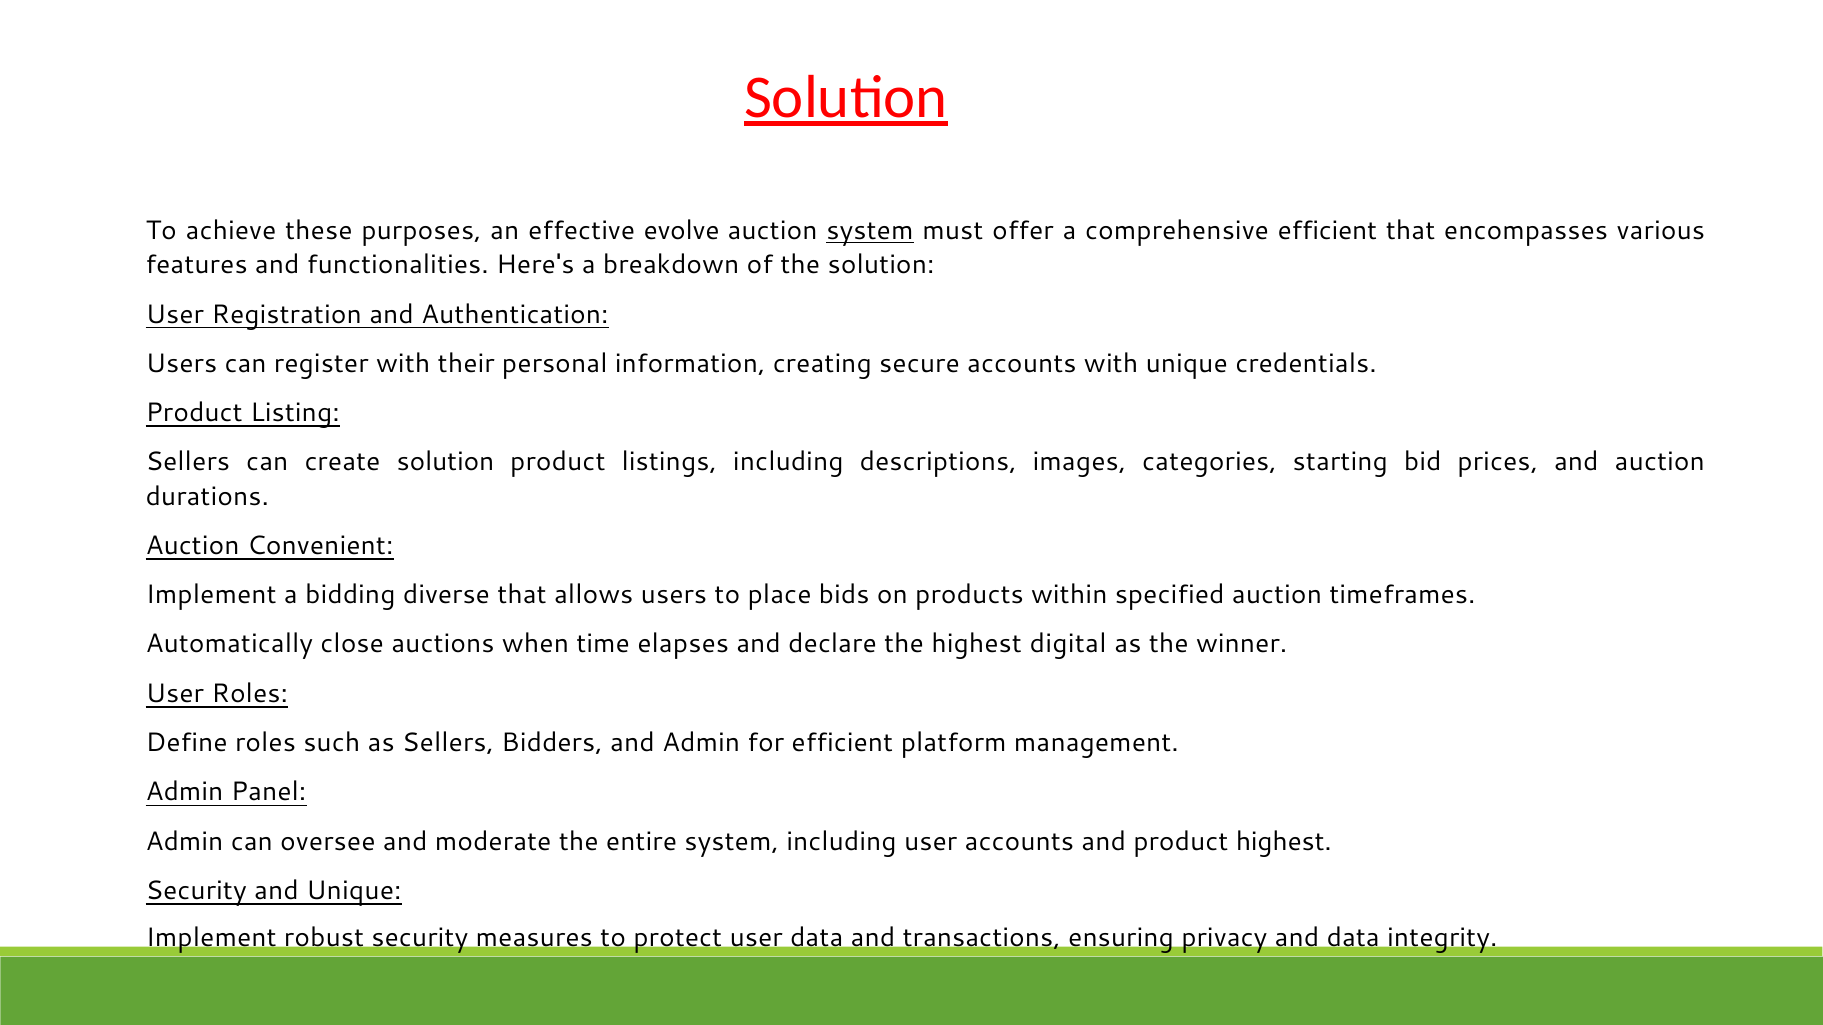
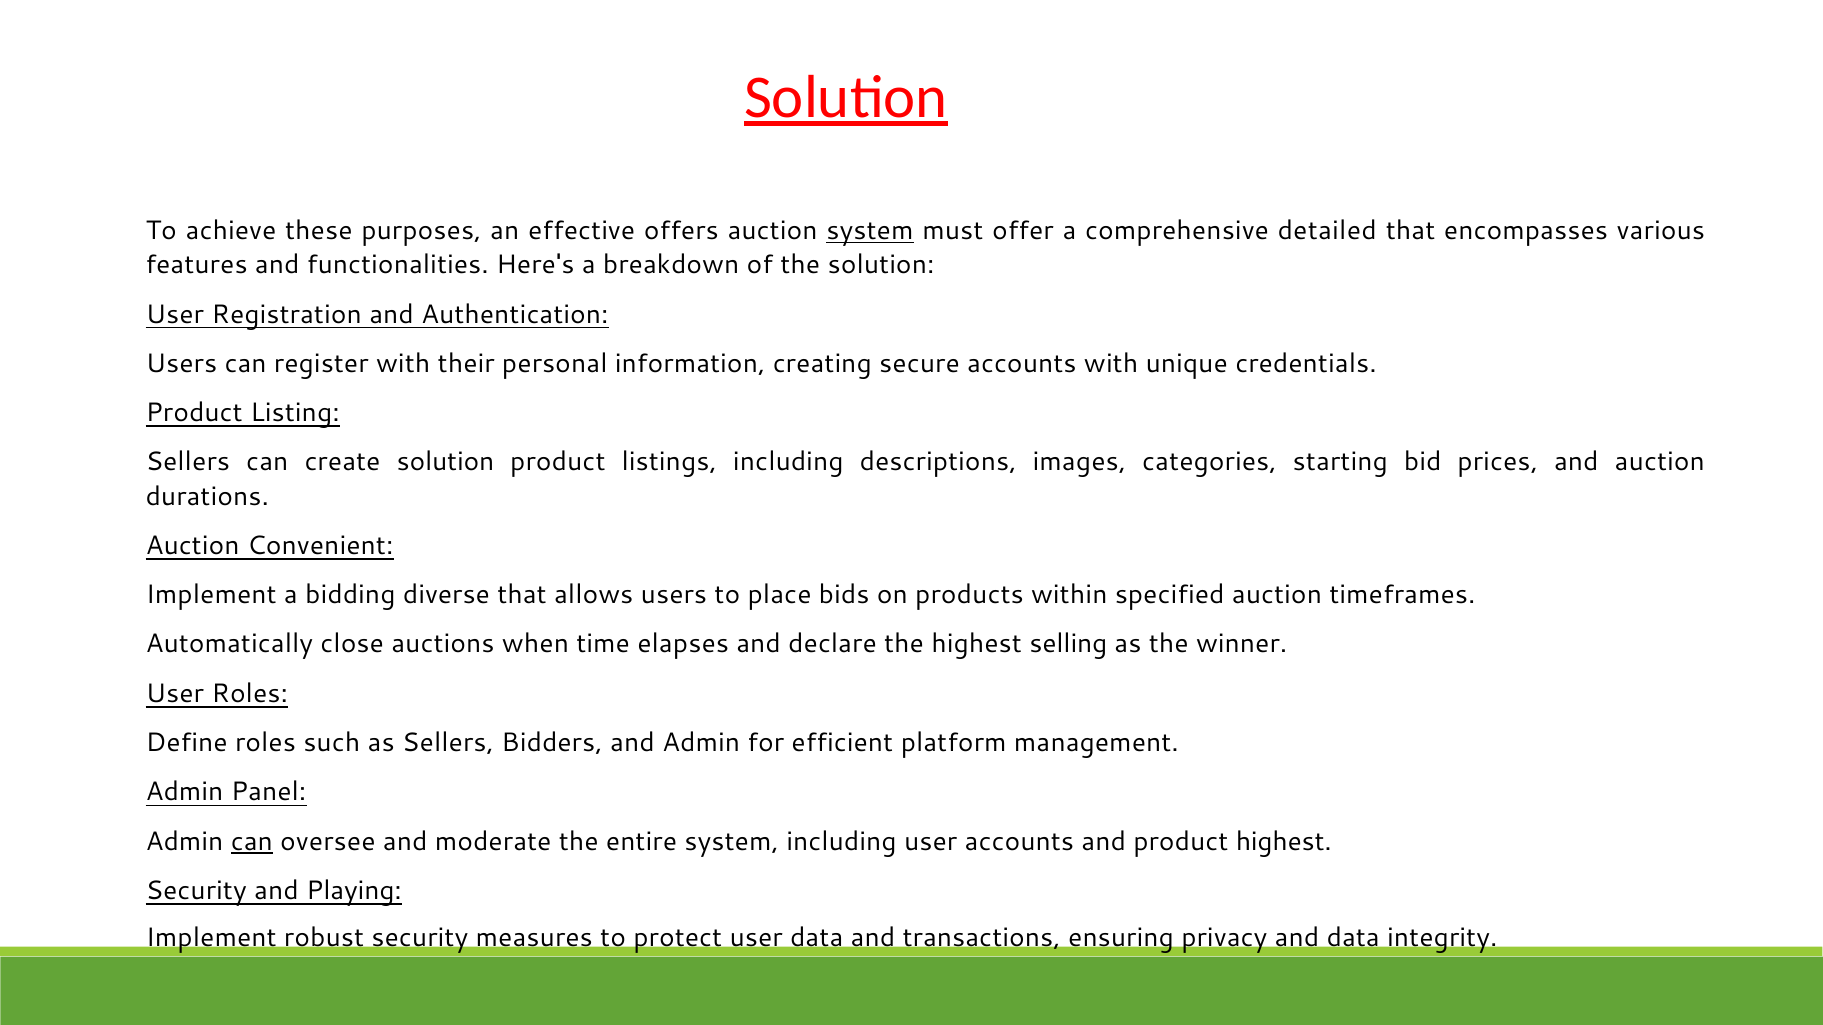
evolve: evolve -> offers
comprehensive efficient: efficient -> detailed
digital: digital -> selling
can at (252, 842) underline: none -> present
and Unique: Unique -> Playing
